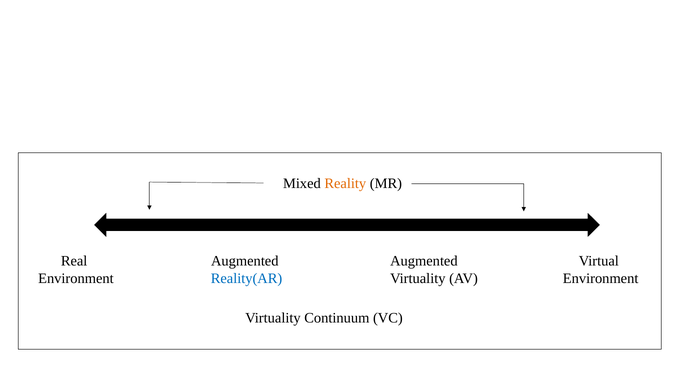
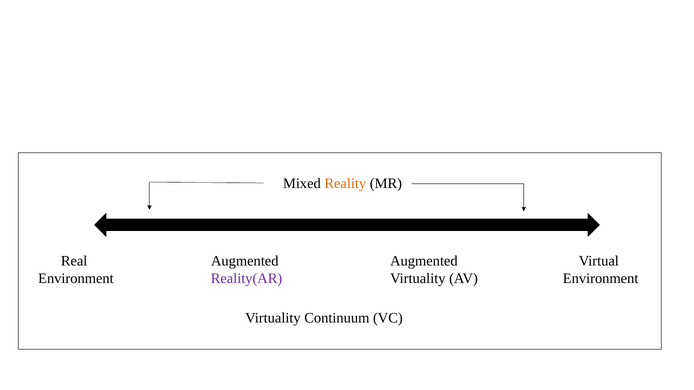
Reality(AR colour: blue -> purple
